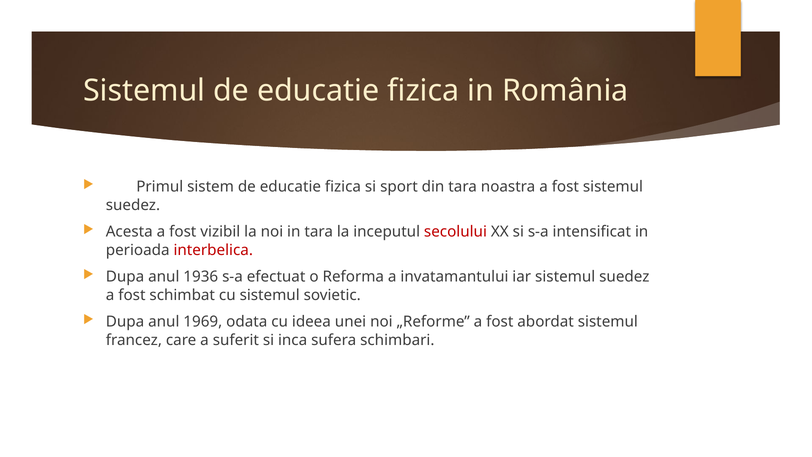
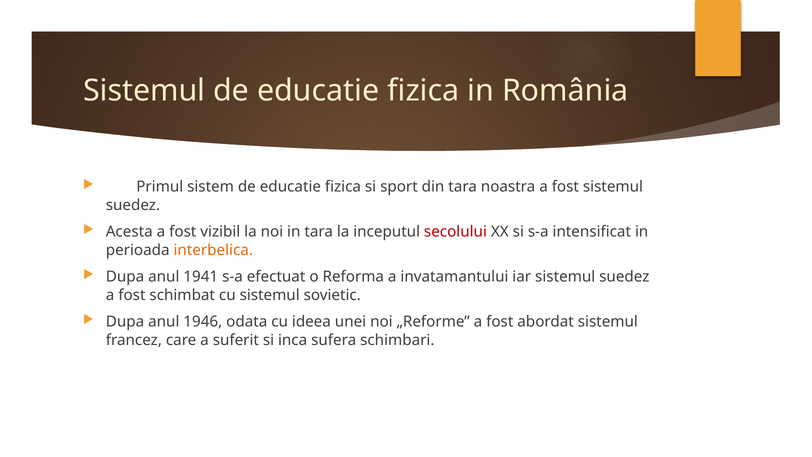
interbelica colour: red -> orange
1936: 1936 -> 1941
1969: 1969 -> 1946
